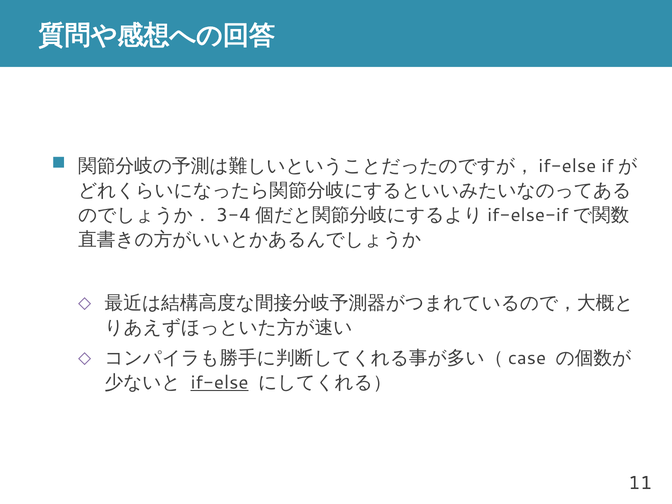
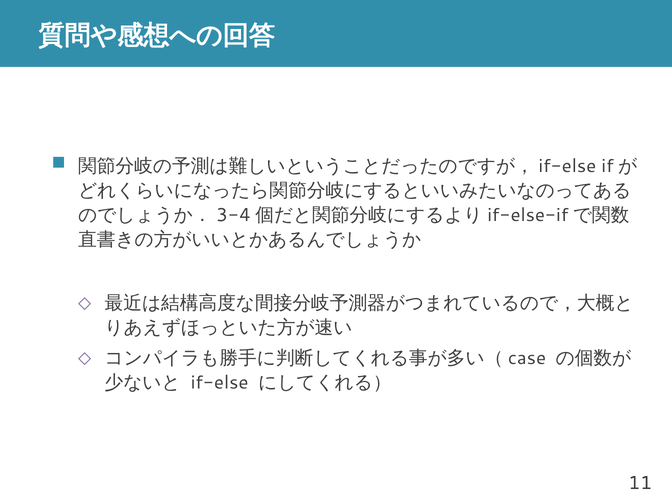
if-else underline: present -> none
